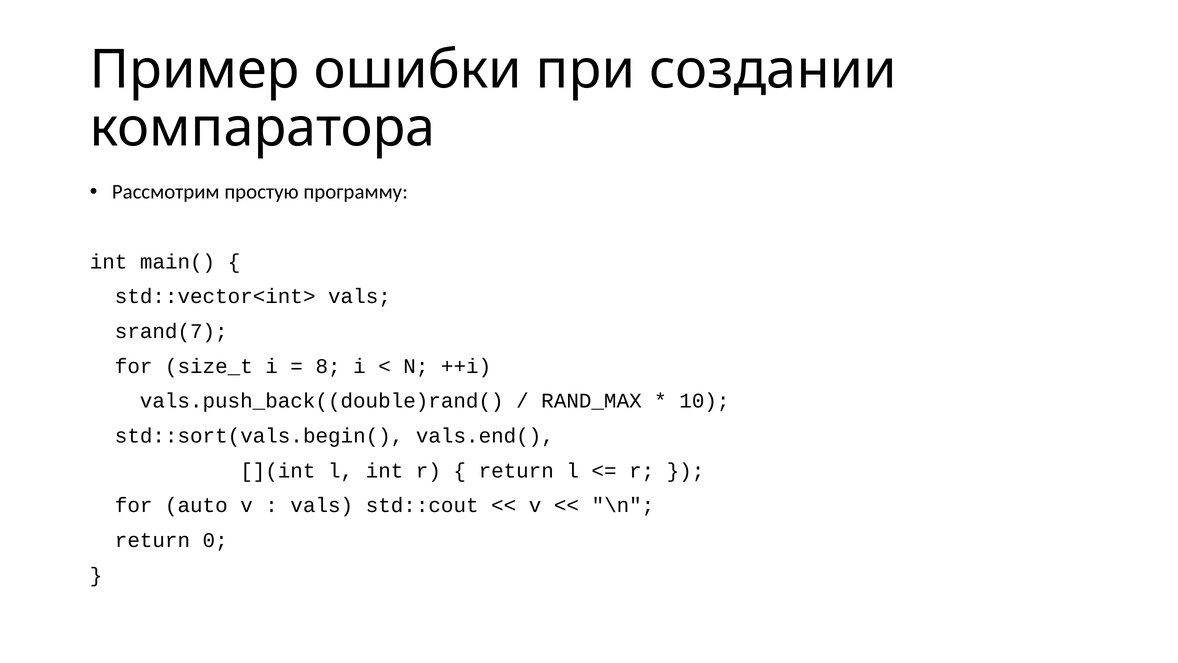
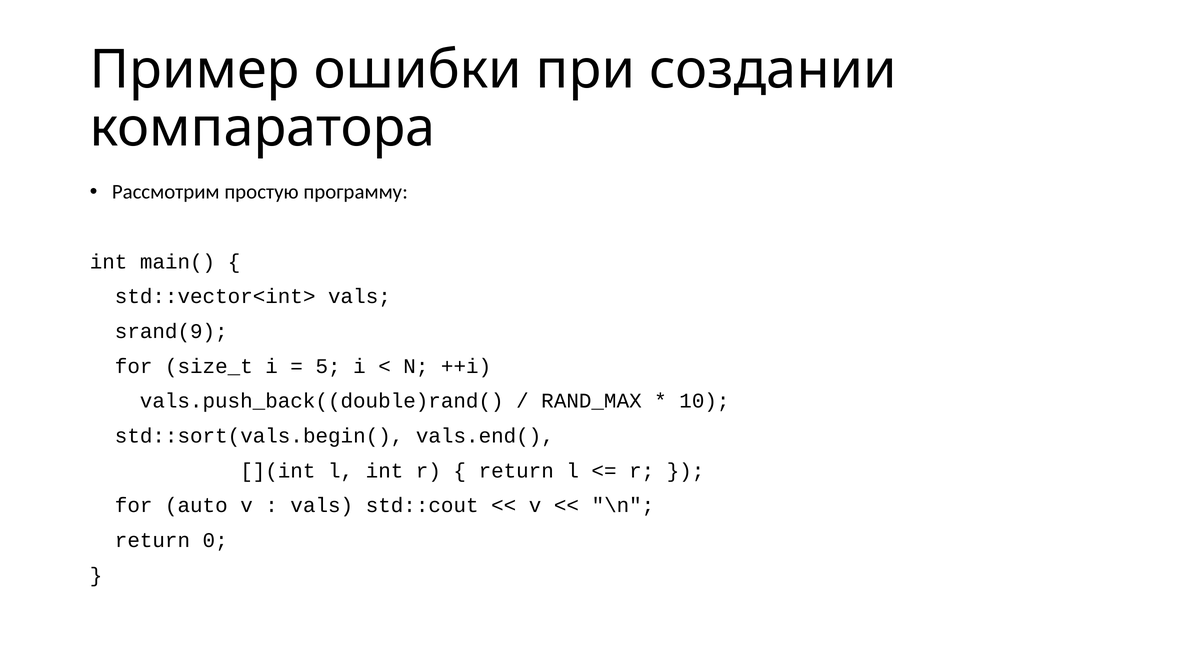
srand(7: srand(7 -> srand(9
8: 8 -> 5
